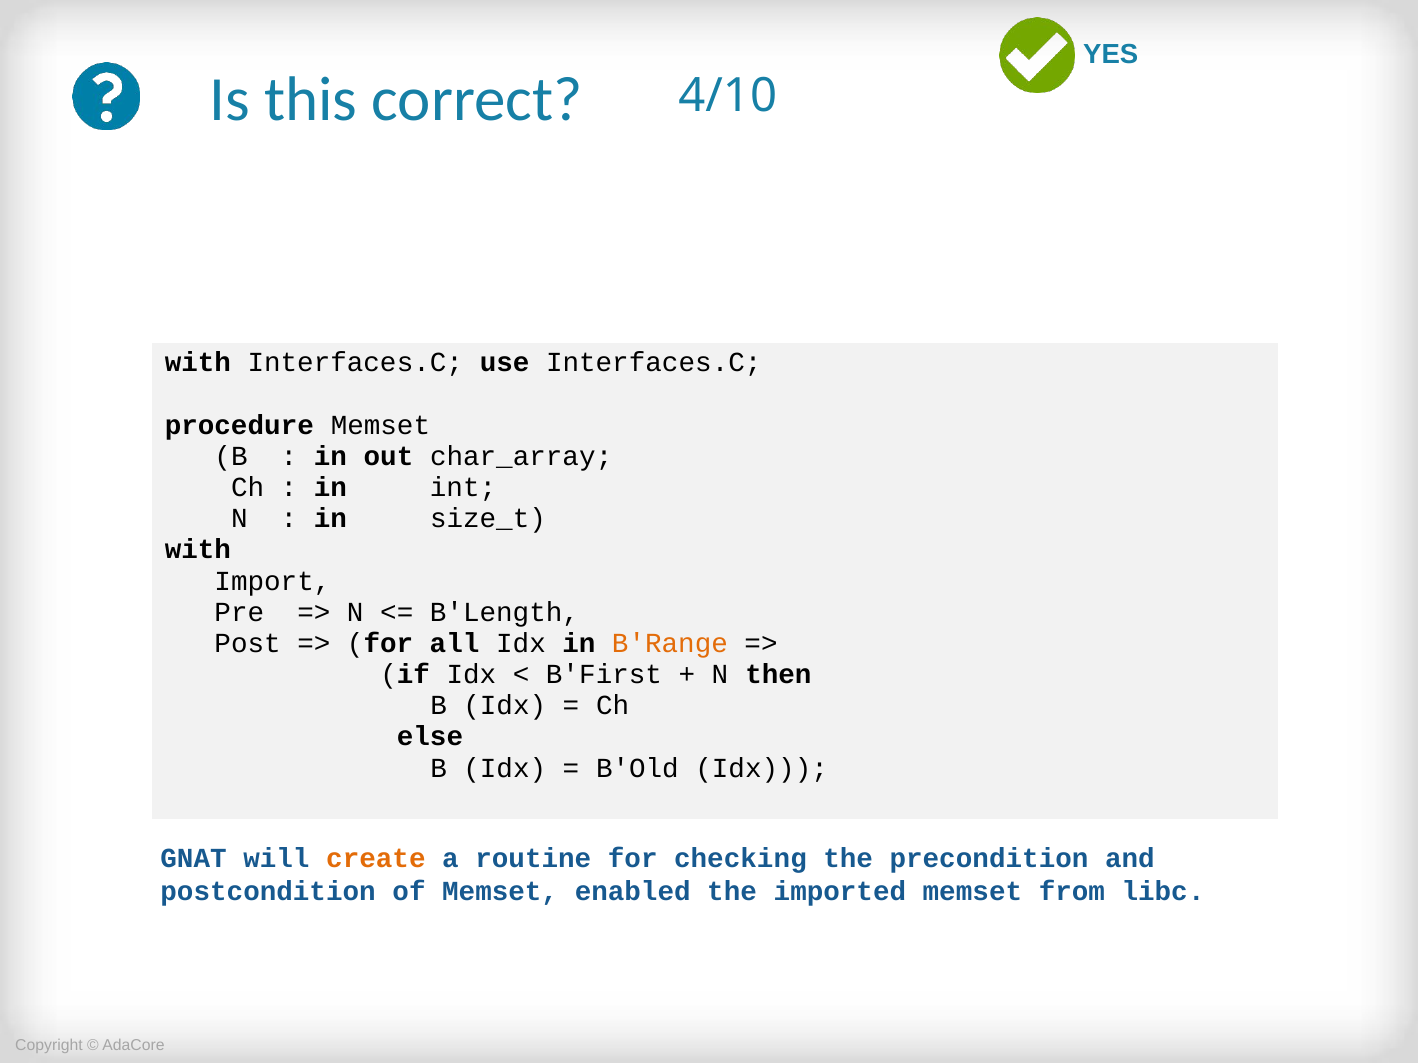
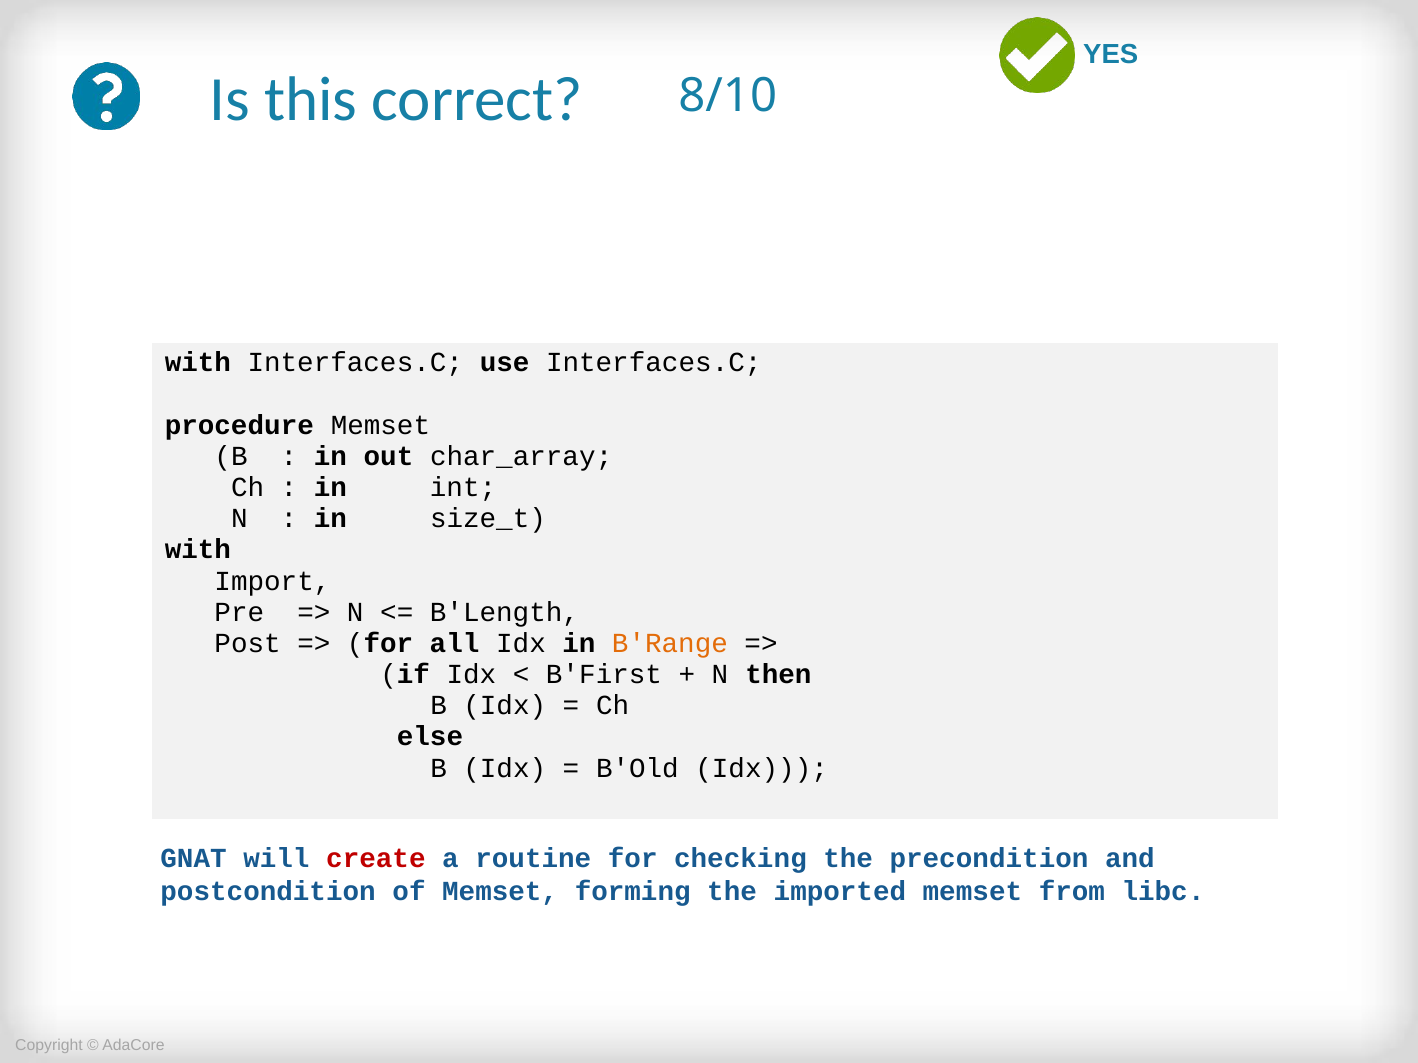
4/10: 4/10 -> 8/10
create colour: orange -> red
enabled: enabled -> forming
